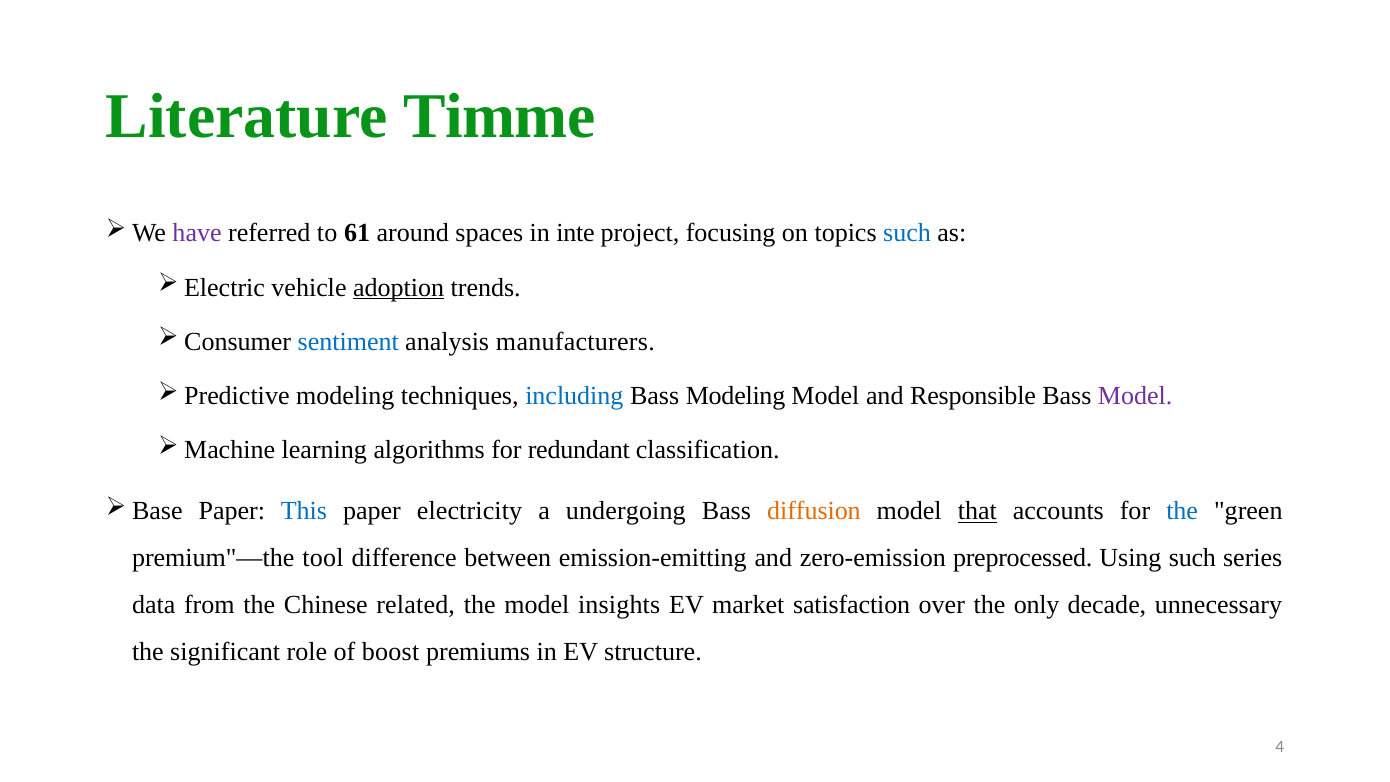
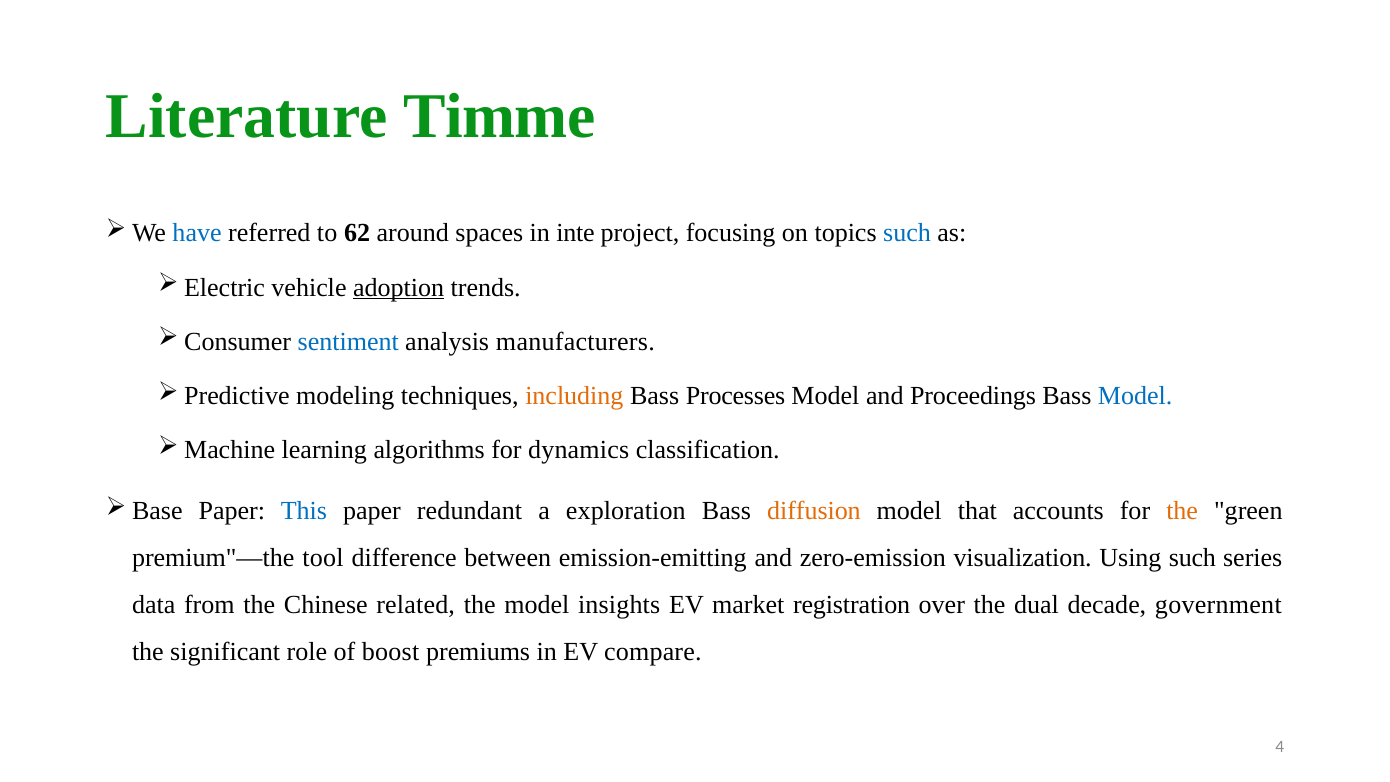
have colour: purple -> blue
61: 61 -> 62
including colour: blue -> orange
Bass Modeling: Modeling -> Processes
Responsible: Responsible -> Proceedings
Model at (1135, 396) colour: purple -> blue
redundant: redundant -> dynamics
electricity: electricity -> redundant
undergoing: undergoing -> exploration
that underline: present -> none
the at (1182, 511) colour: blue -> orange
preprocessed: preprocessed -> visualization
satisfaction: satisfaction -> registration
only: only -> dual
unnecessary: unnecessary -> government
structure: structure -> compare
